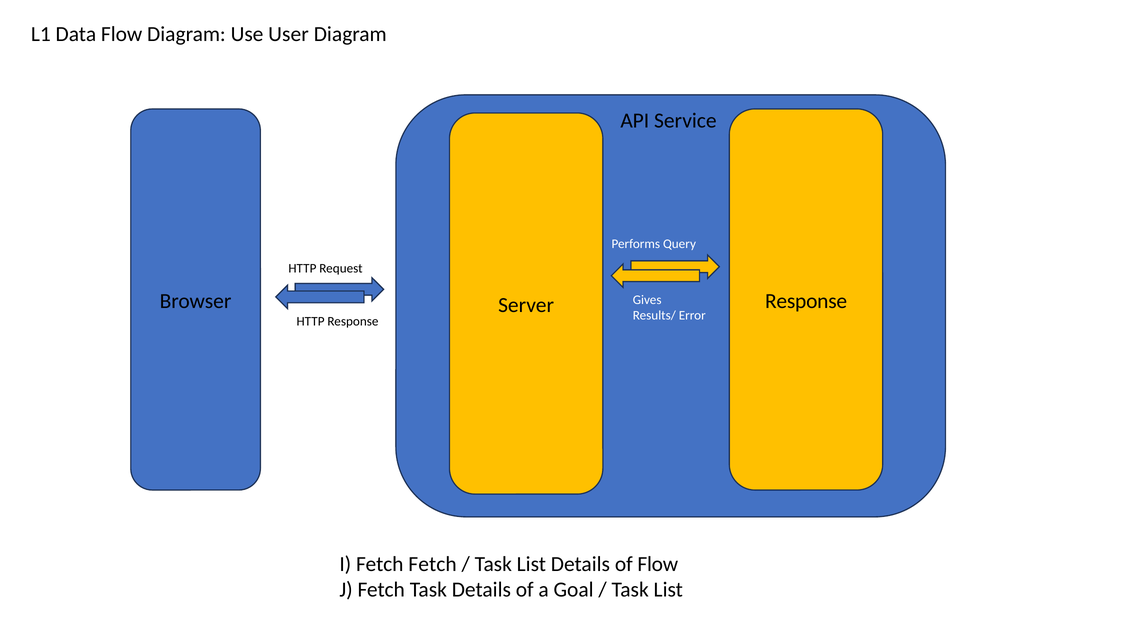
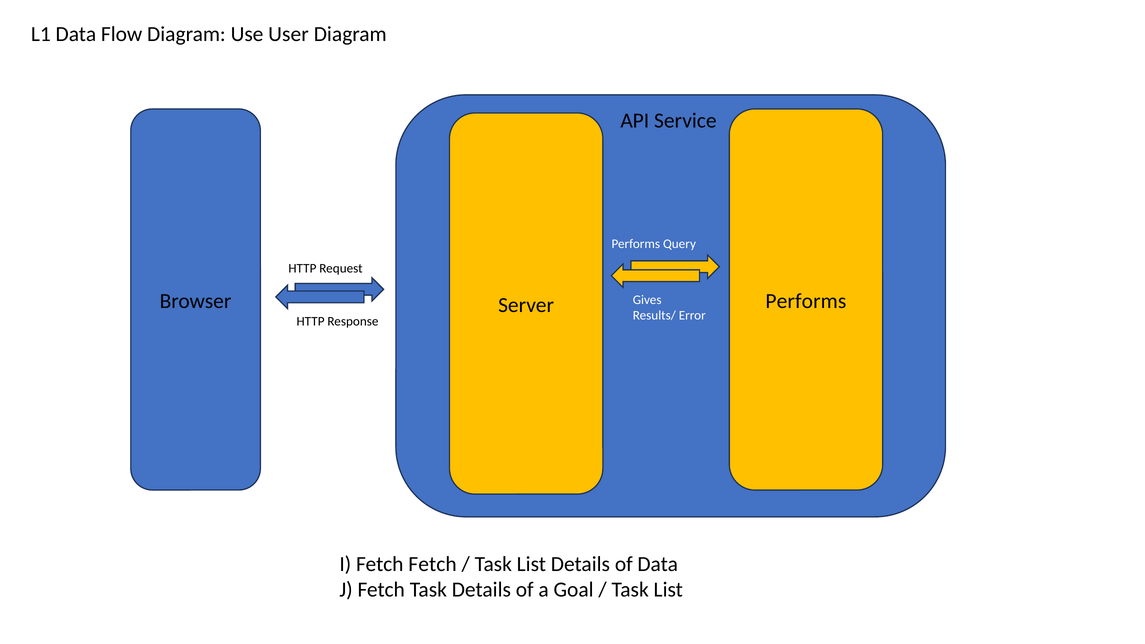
Server Response: Response -> Performs
of Flow: Flow -> Data
